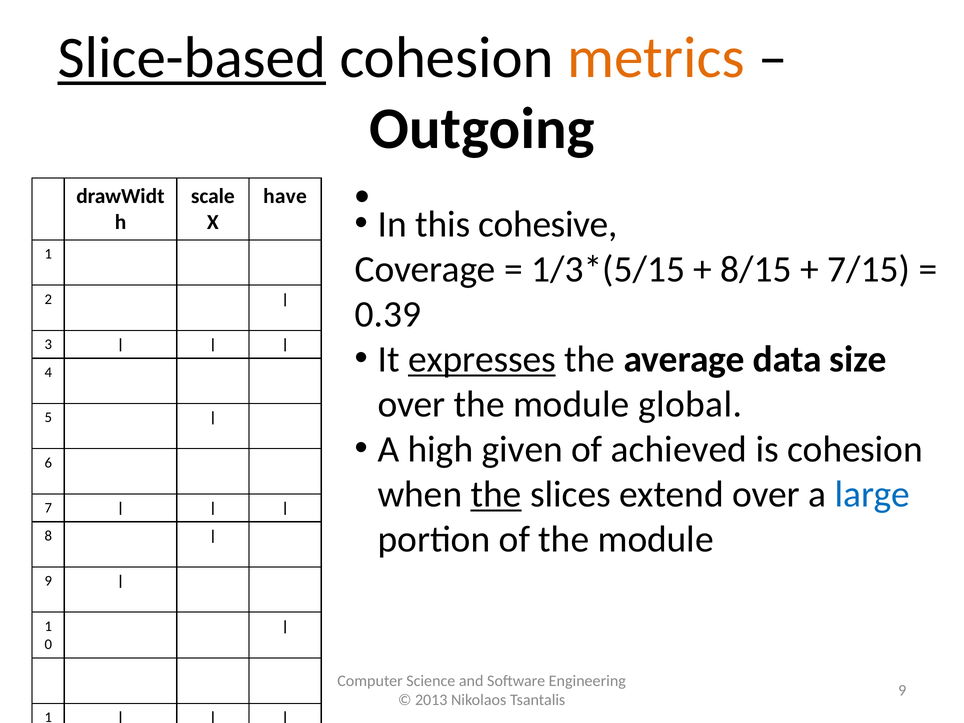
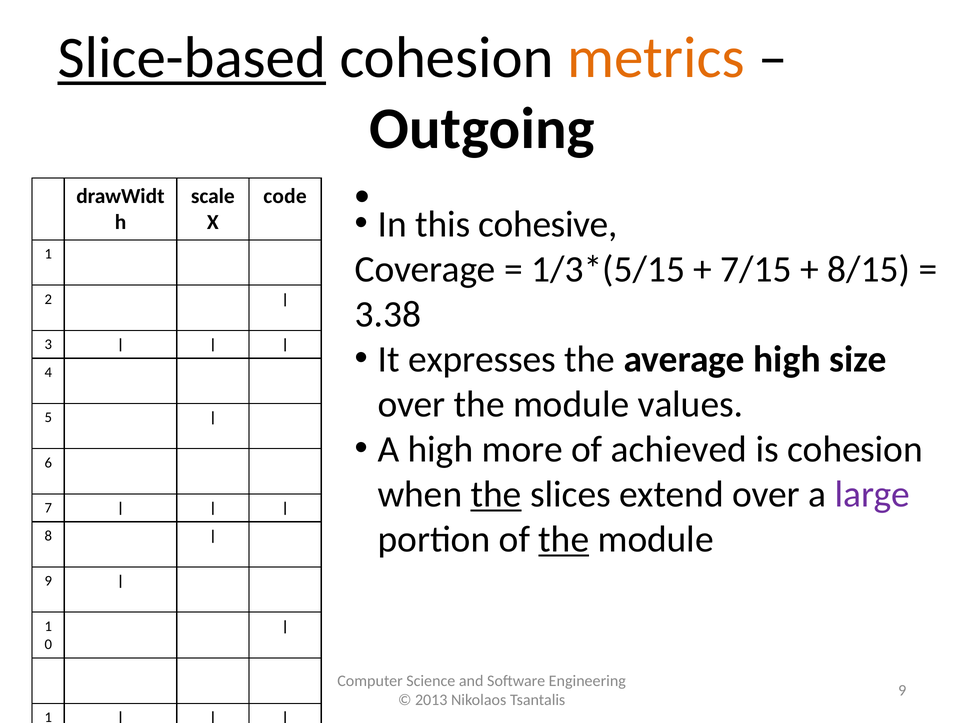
have: have -> code
8/15: 8/15 -> 7/15
7/15: 7/15 -> 8/15
0.39: 0.39 -> 3.38
expresses underline: present -> none
average data: data -> high
global: global -> values
given: given -> more
large colour: blue -> purple
the at (564, 539) underline: none -> present
